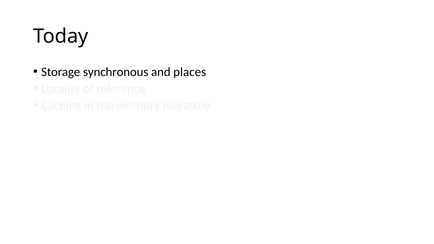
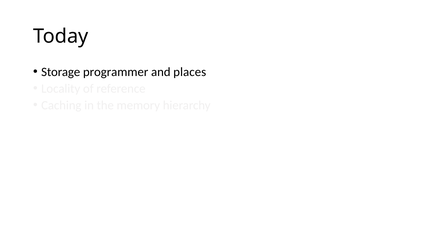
synchronous: synchronous -> programmer
